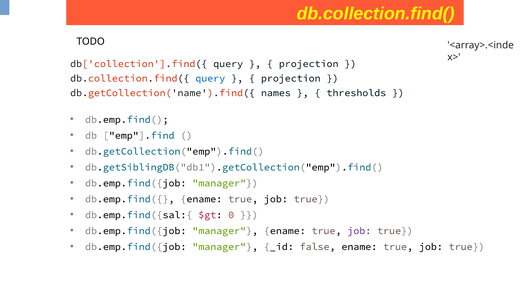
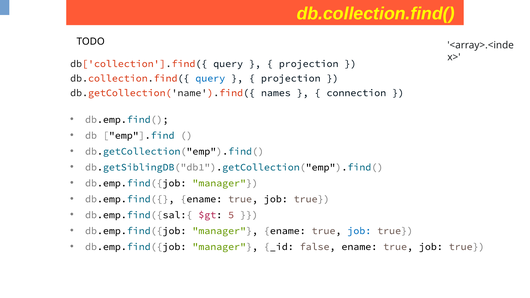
thresholds: thresholds -> connection
0: 0 -> 5
job at (359, 231) colour: purple -> blue
